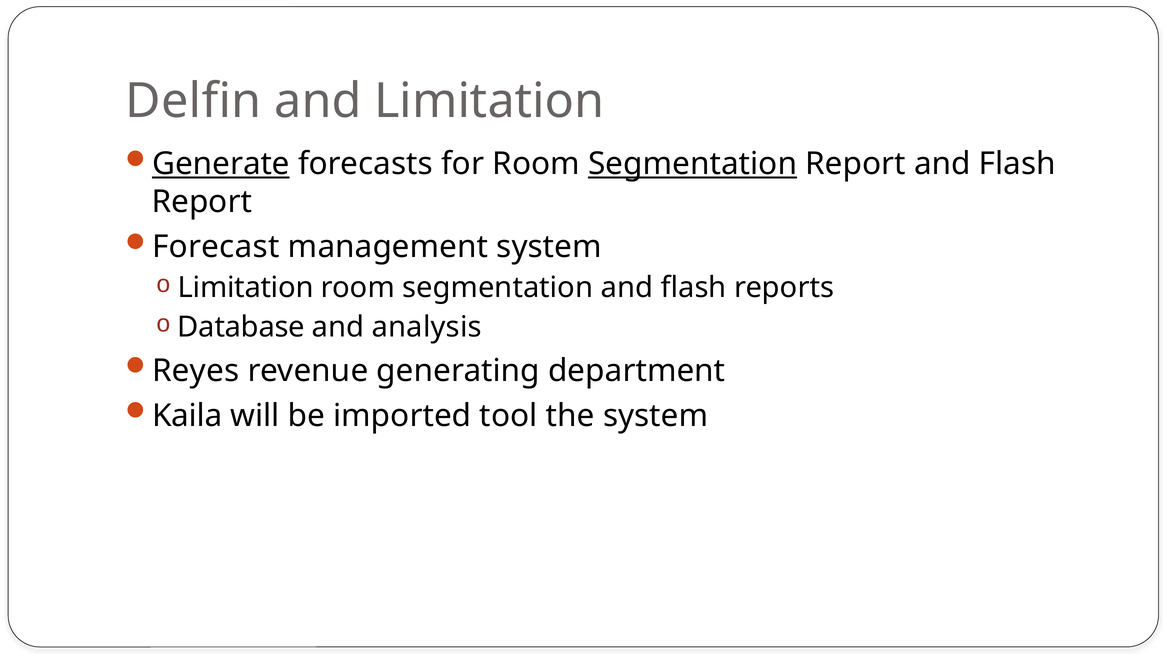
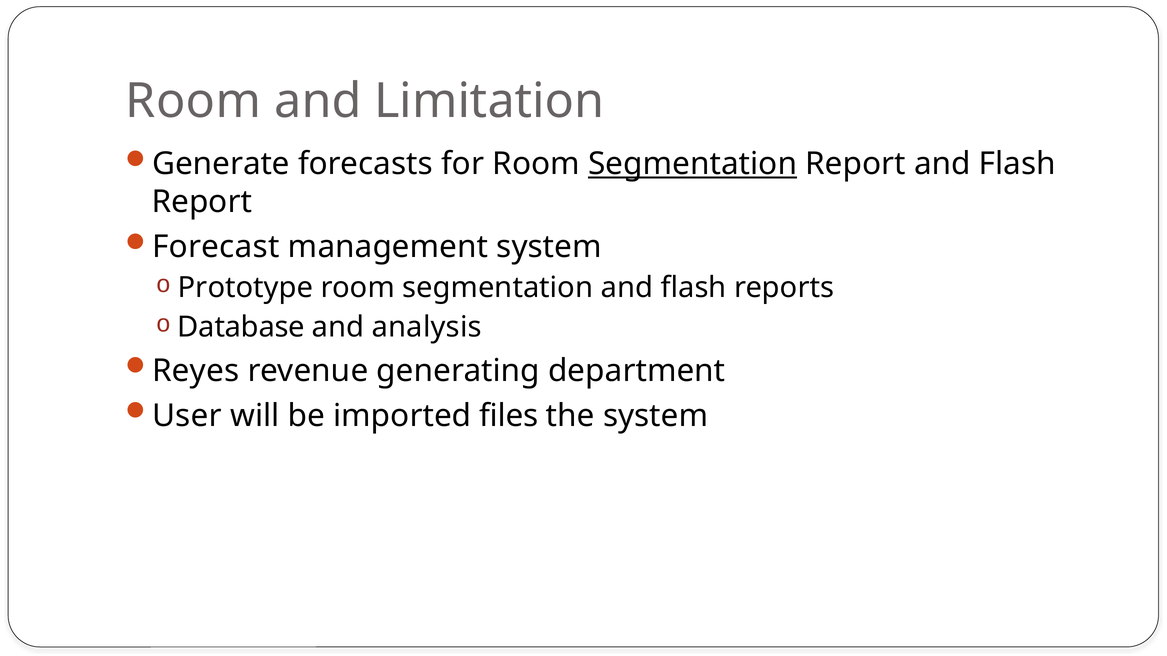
Delfin at (193, 101): Delfin -> Room
Generate underline: present -> none
Limitation at (246, 288): Limitation -> Prototype
Kaila: Kaila -> User
tool: tool -> files
